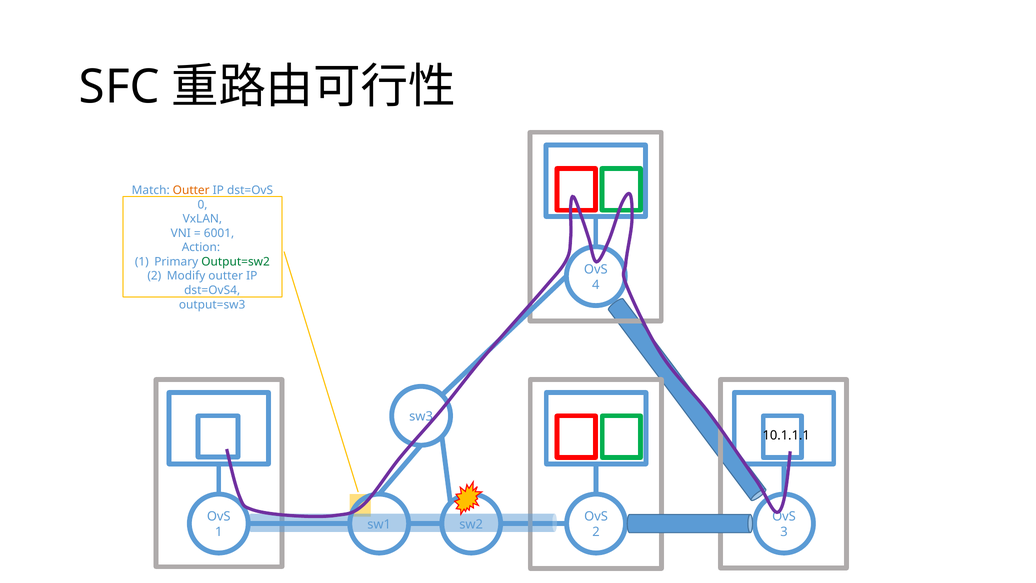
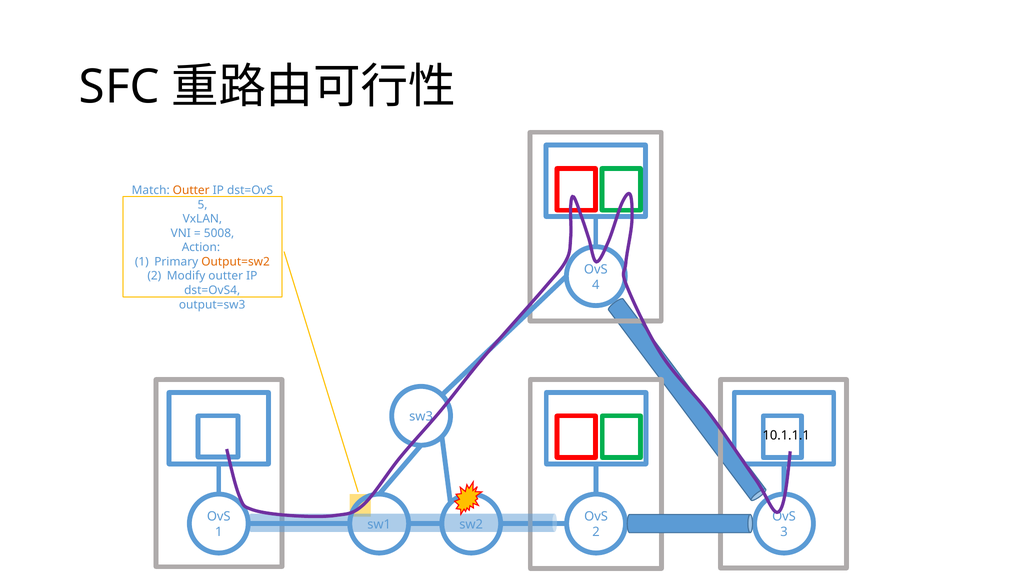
0: 0 -> 5
6001: 6001 -> 5008
Output=sw2 colour: green -> orange
